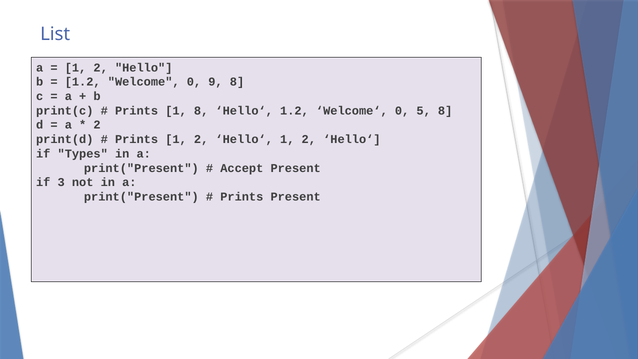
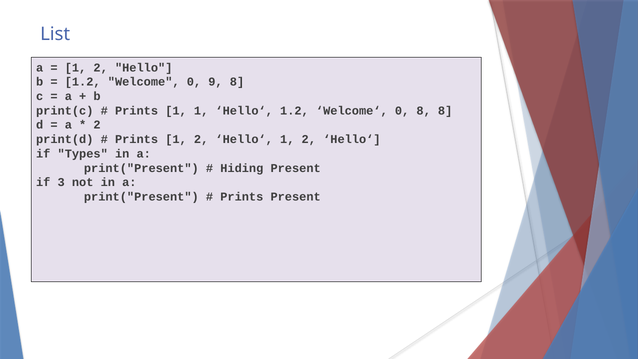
1 8: 8 -> 1
0 5: 5 -> 8
Accept: Accept -> Hiding
